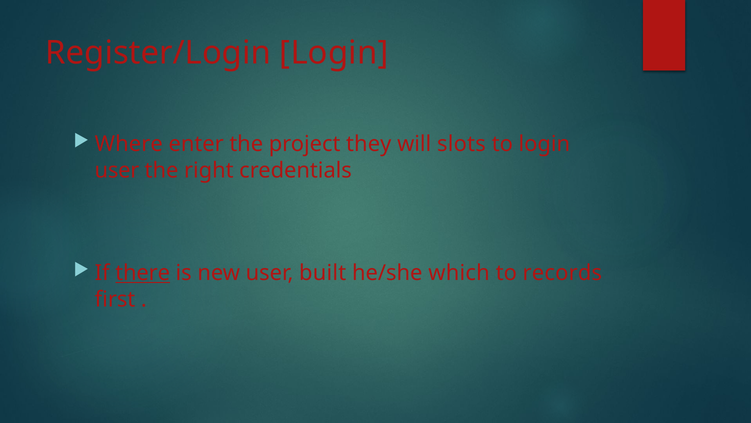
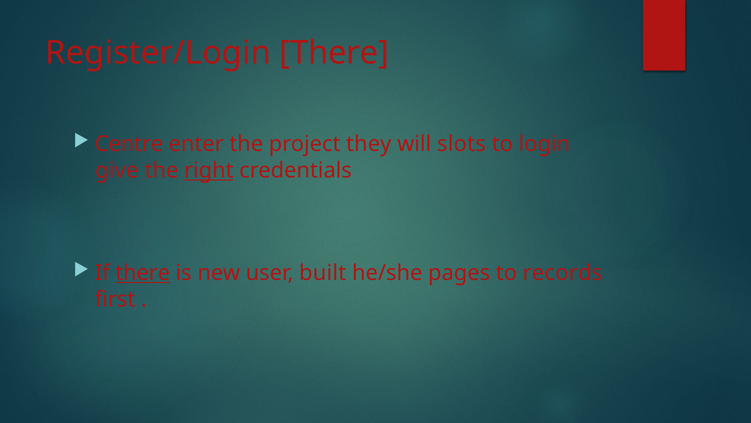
Register/Login Login: Login -> There
Where: Where -> Centre
user at (117, 170): user -> give
right underline: none -> present
which: which -> pages
